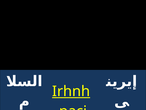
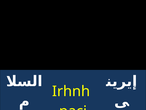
Irhnh underline: present -> none
